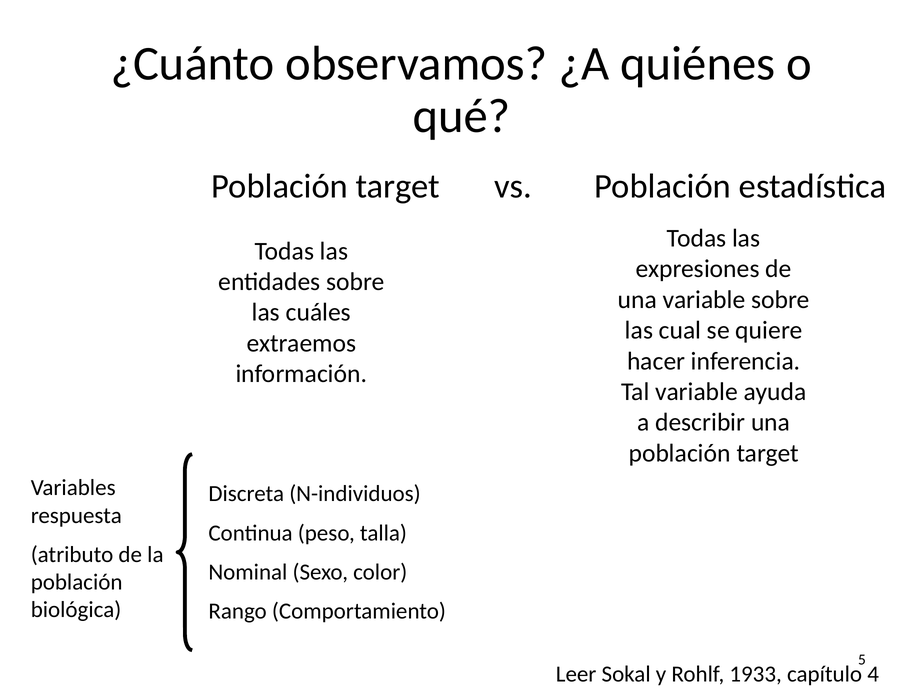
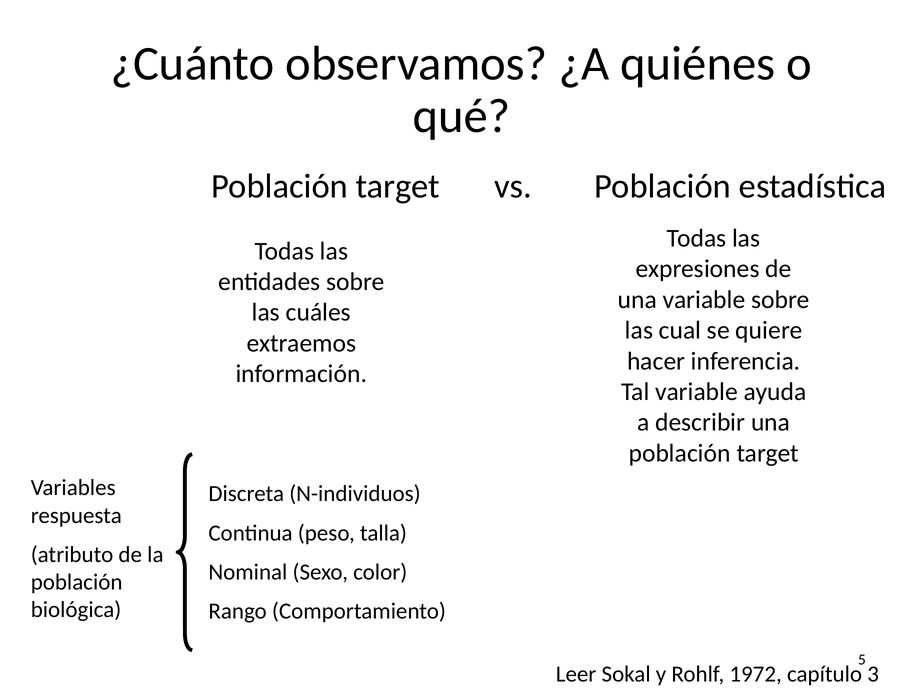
1933: 1933 -> 1972
4: 4 -> 3
